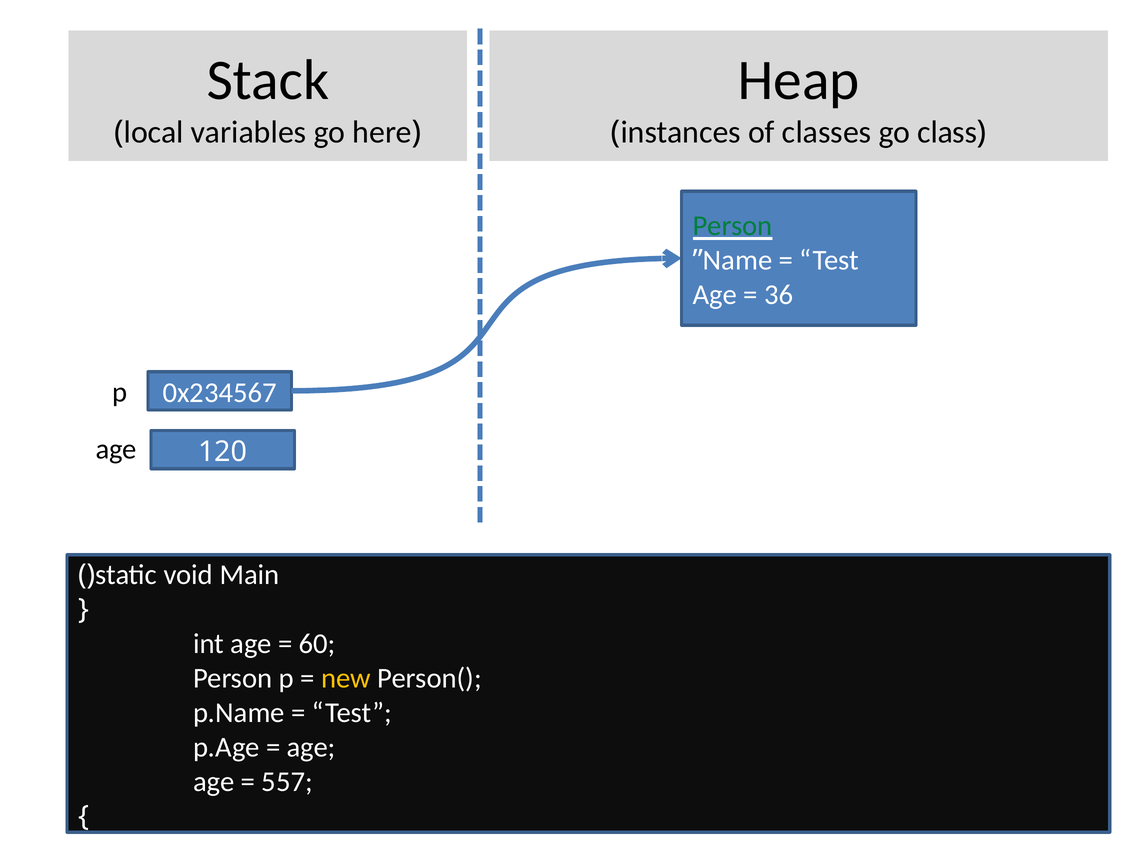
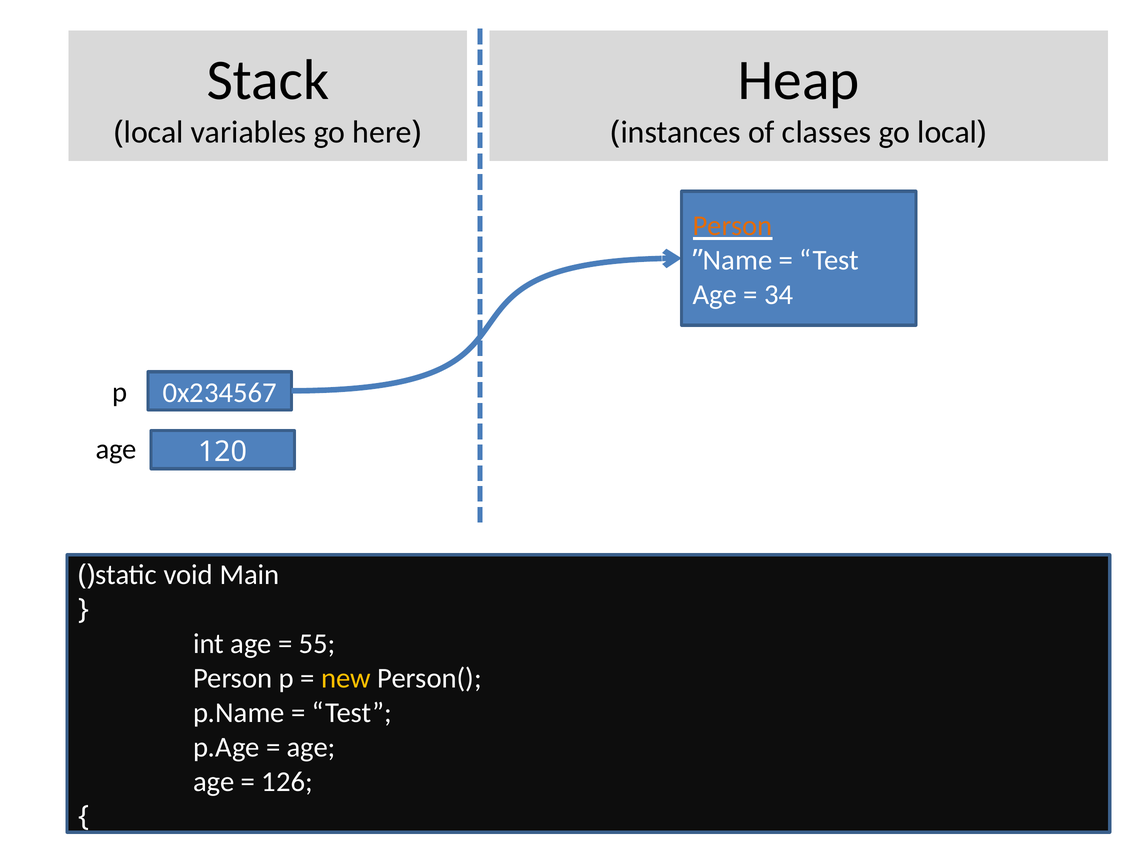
go class: class -> local
Person at (733, 226) colour: green -> orange
36: 36 -> 34
60: 60 -> 55
557: 557 -> 126
